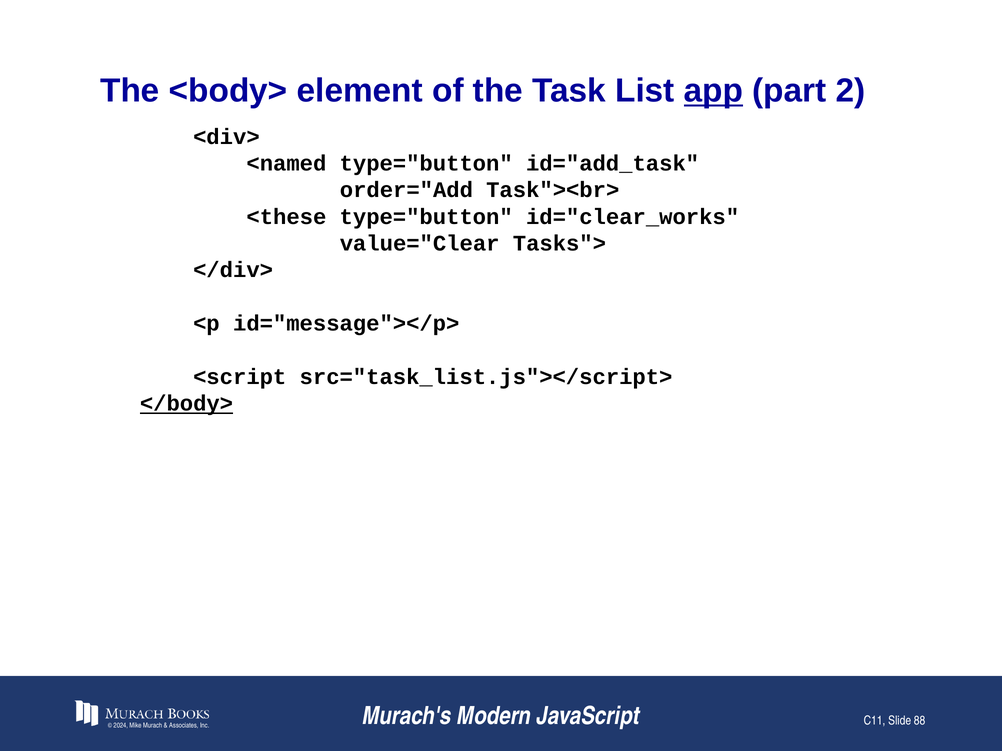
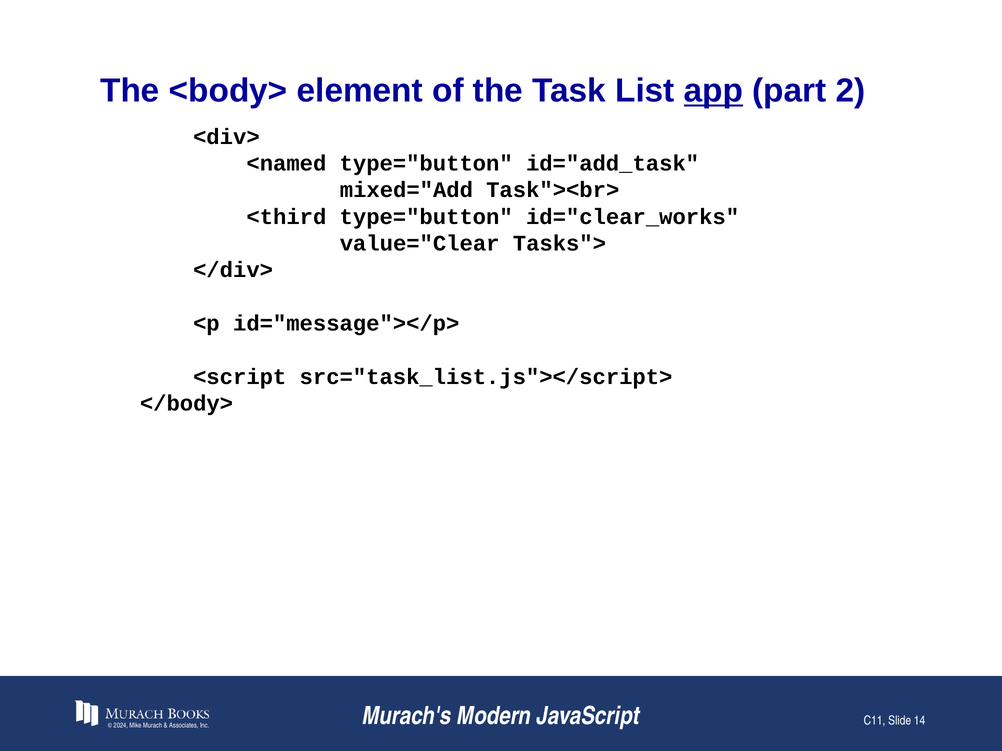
order="Add: order="Add -> mixed="Add
<these: <these -> <third
</body> underline: present -> none
88: 88 -> 14
